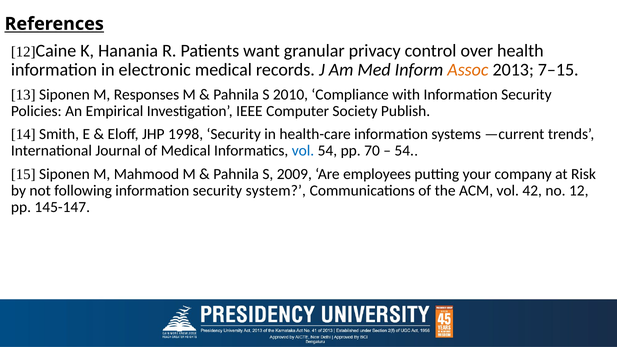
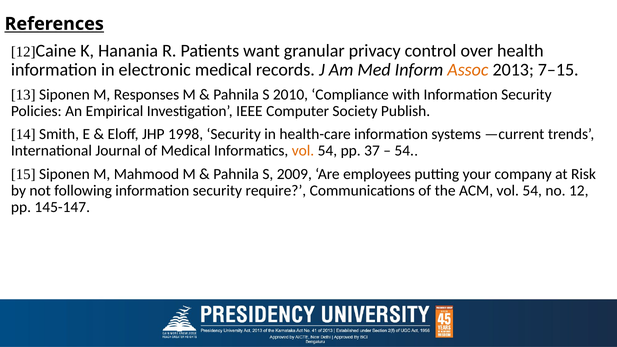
vol at (303, 151) colour: blue -> orange
70: 70 -> 37
system: system -> require
ACM vol 42: 42 -> 54
